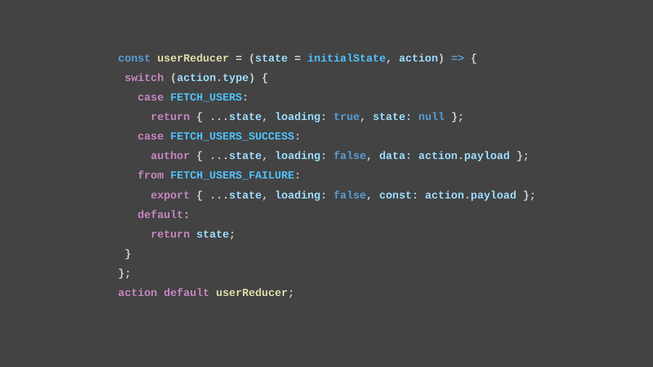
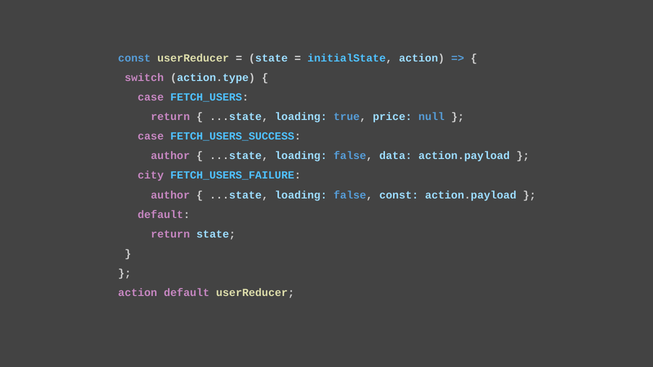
true state: state -> price
from: from -> city
export at (170, 195): export -> author
